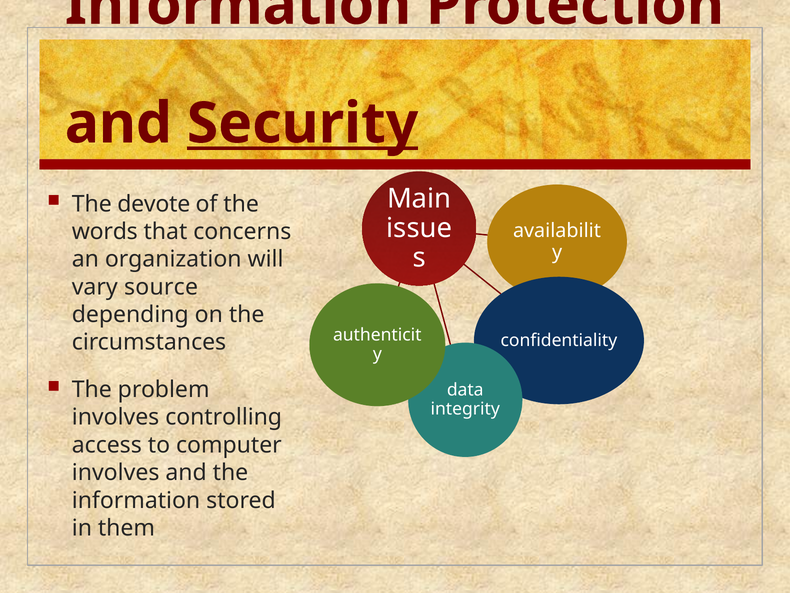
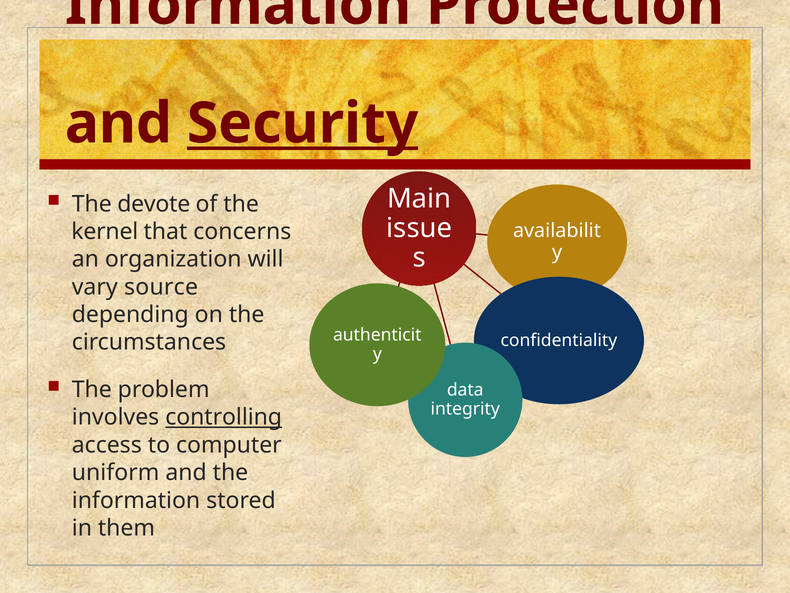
words: words -> kernel
controlling underline: none -> present
involves at (116, 472): involves -> uniform
